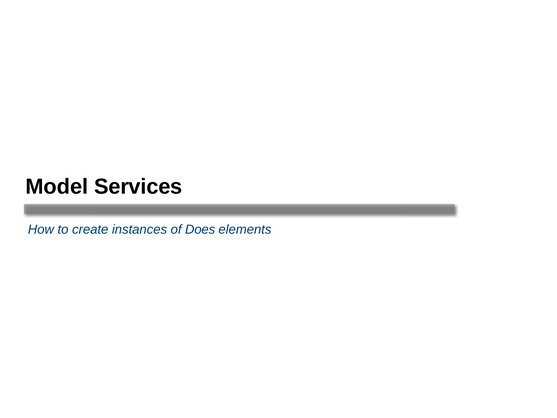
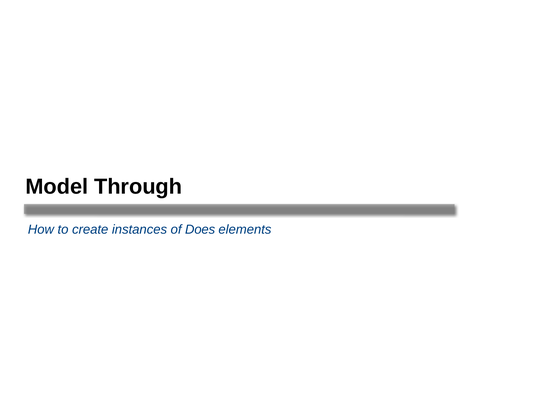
Services: Services -> Through
